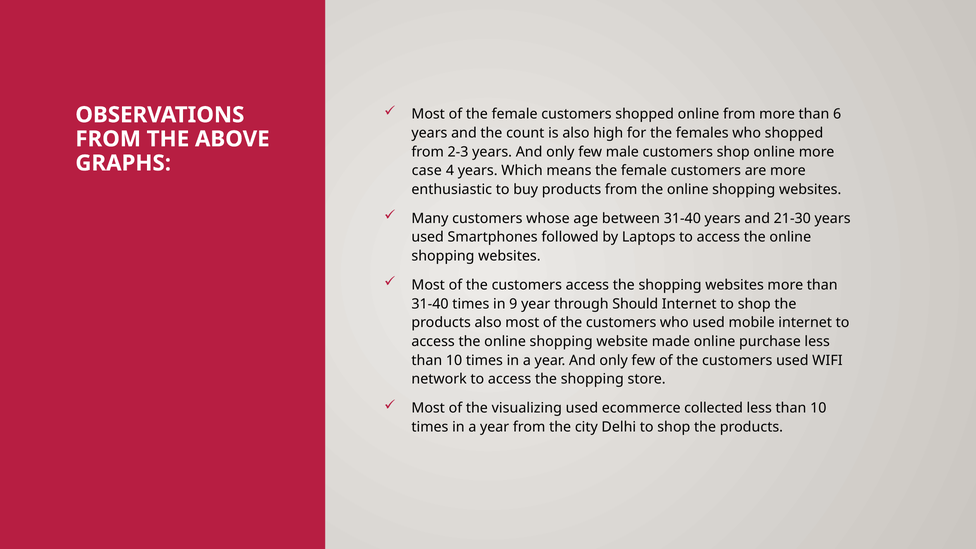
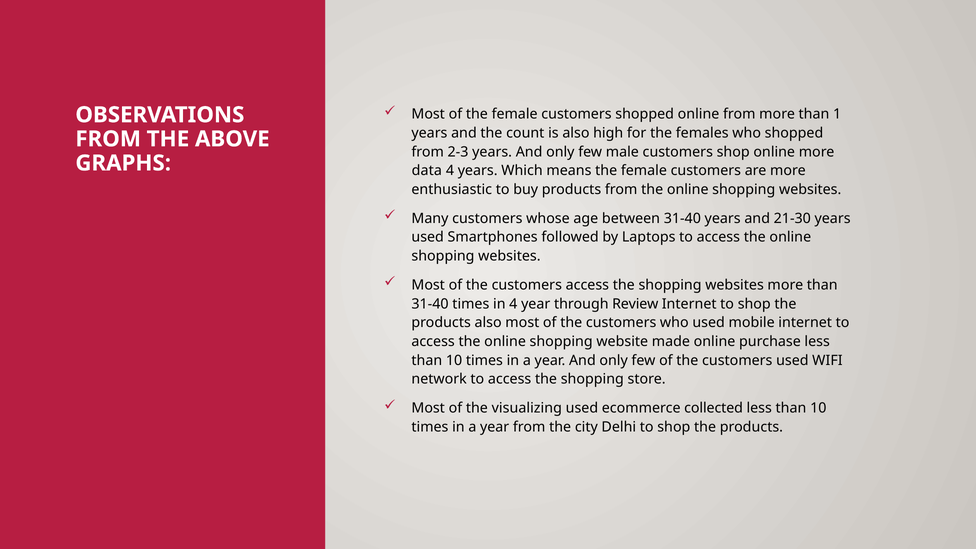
6: 6 -> 1
case: case -> data
in 9: 9 -> 4
Should: Should -> Review
